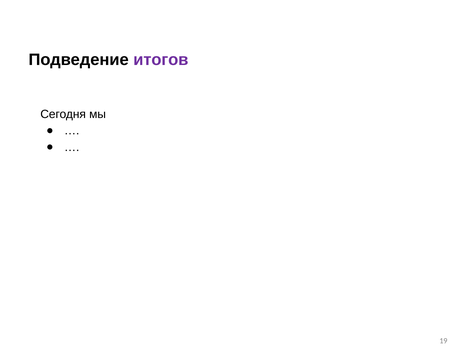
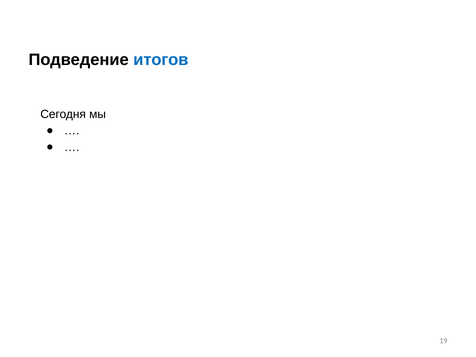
итогов colour: purple -> blue
